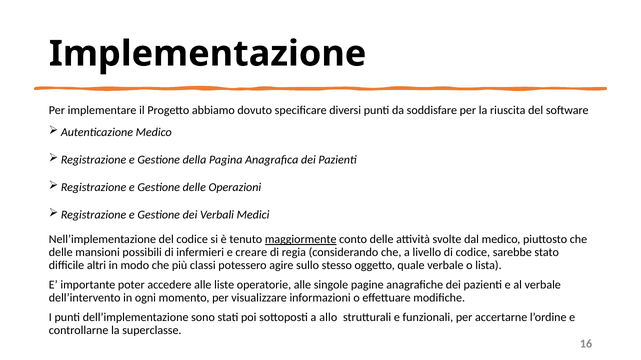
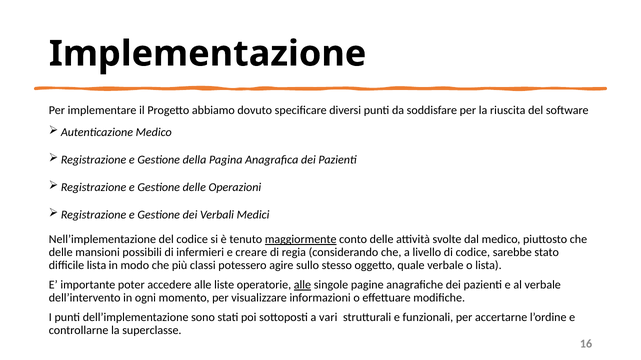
difficile altri: altri -> lista
alle at (302, 285) underline: none -> present
allo: allo -> vari
